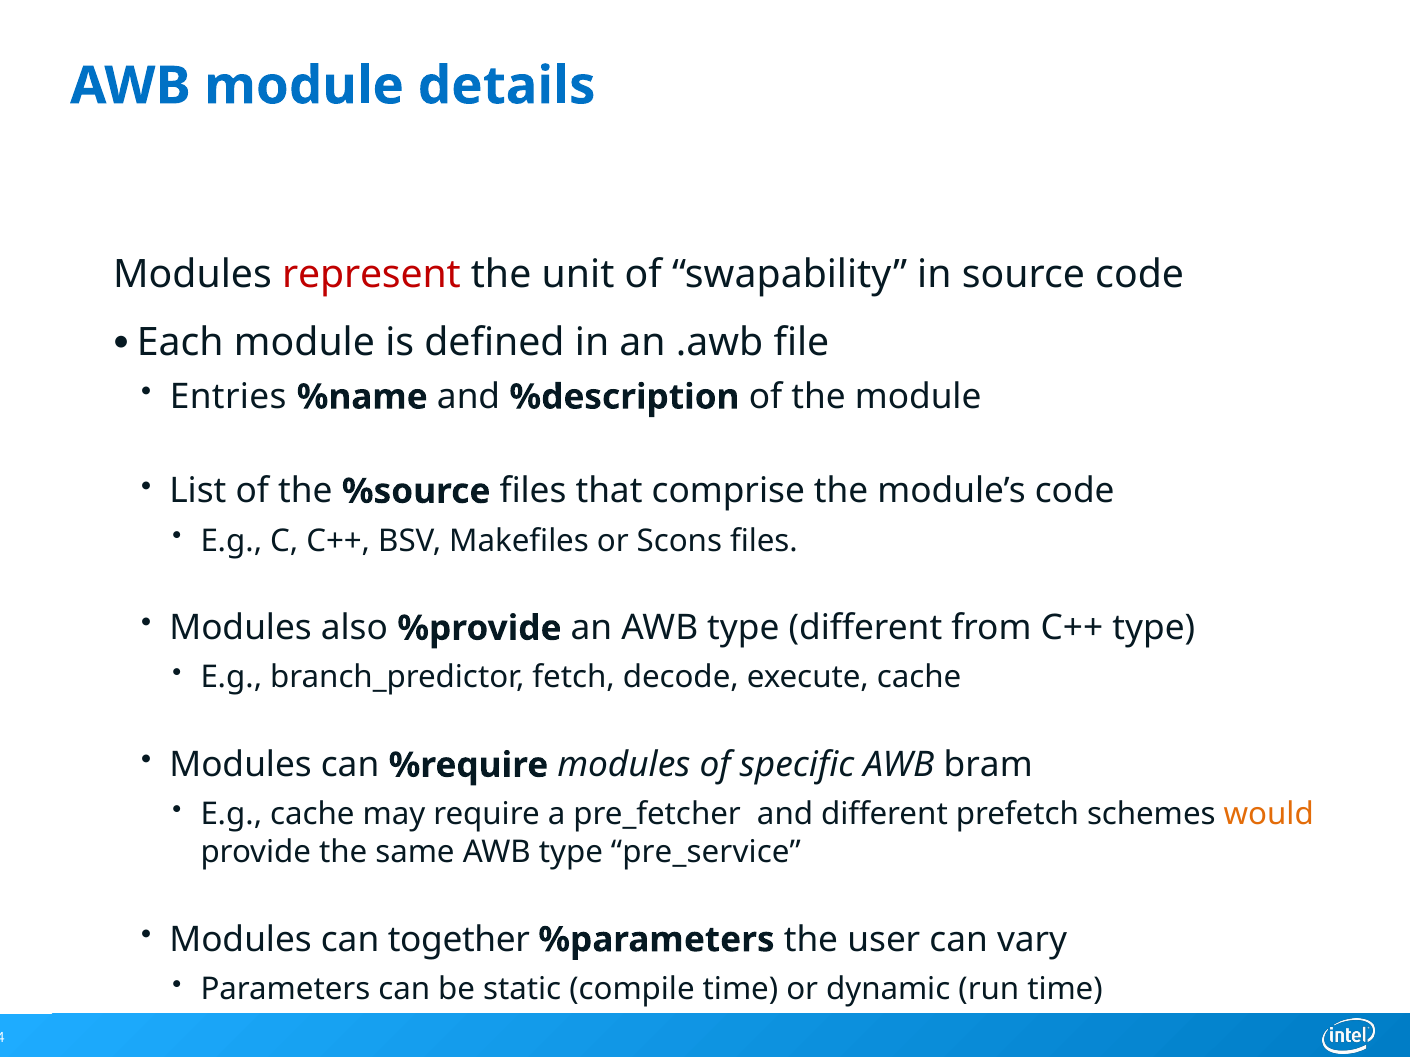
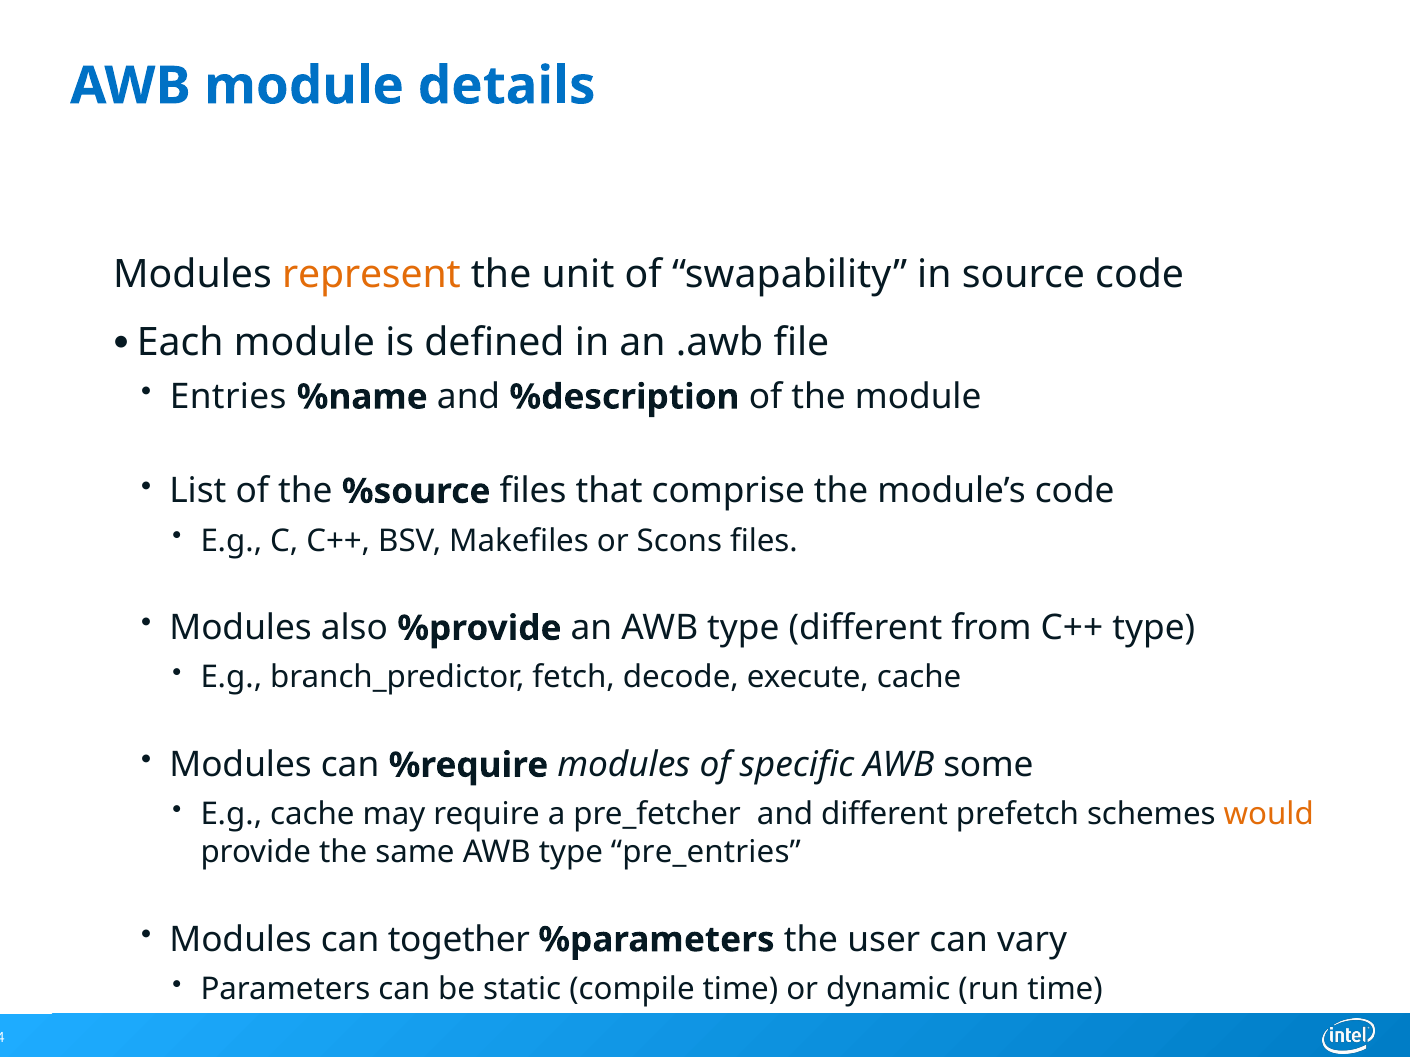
represent colour: red -> orange
bram: bram -> some
pre_service: pre_service -> pre_entries
